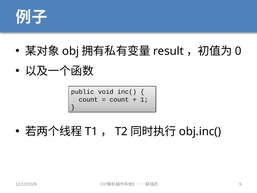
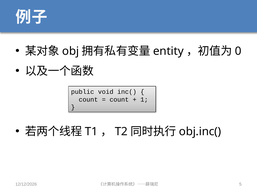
result: result -> entity
